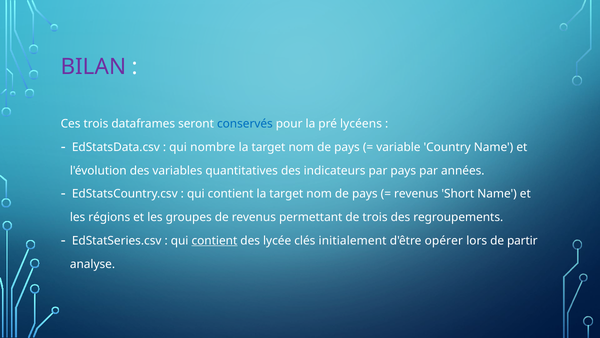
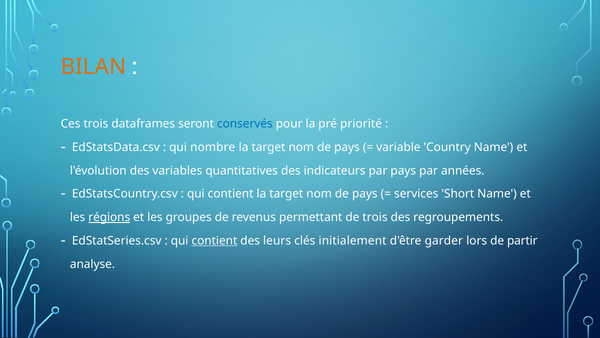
BILAN colour: purple -> orange
lycéens: lycéens -> priorité
revenus at (416, 194): revenus -> services
régions underline: none -> present
lycée: lycée -> leurs
opérer: opérer -> garder
